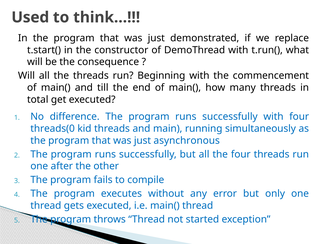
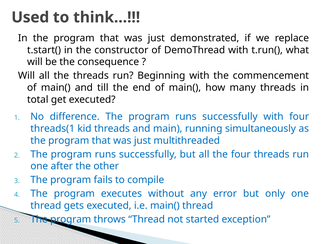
threads(0: threads(0 -> threads(1
asynchronous: asynchronous -> multithreaded
